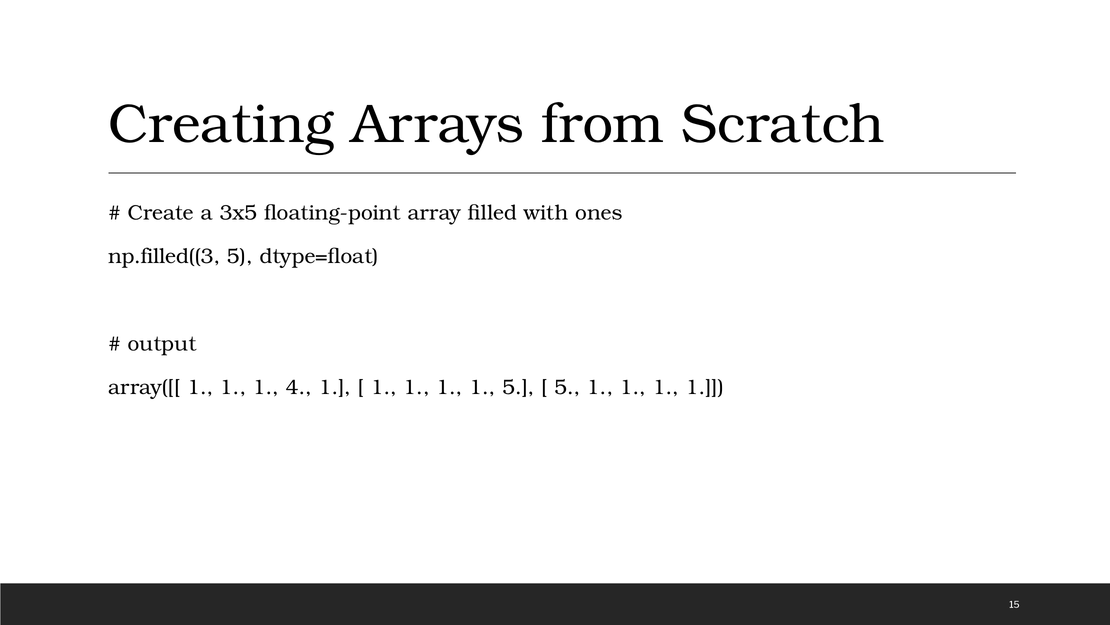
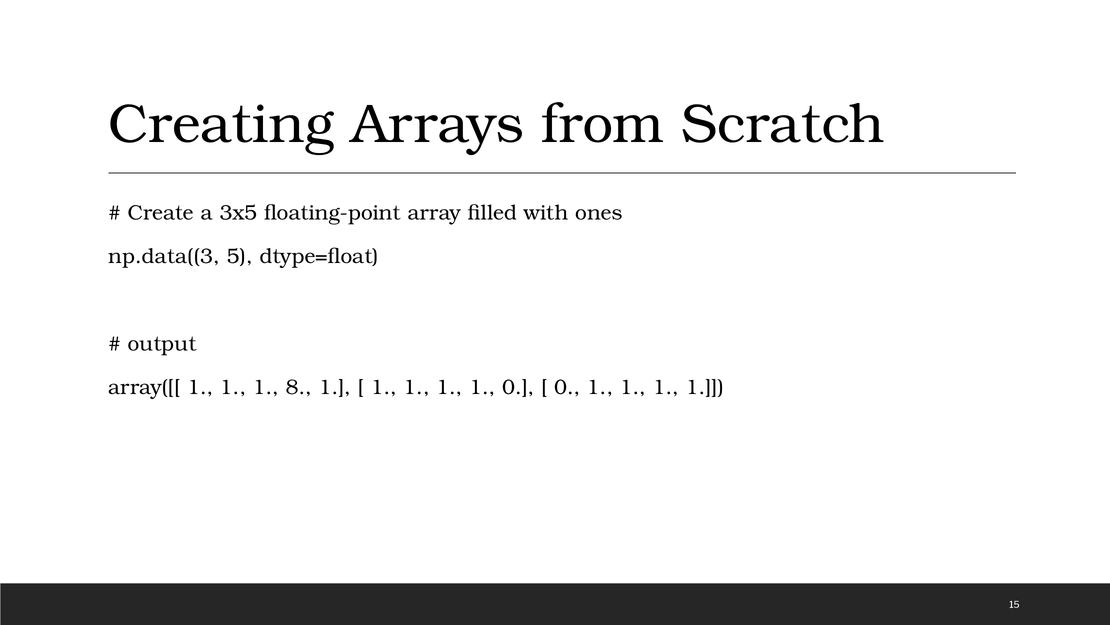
np.filled((3: np.filled((3 -> np.data((3
4: 4 -> 8
1 5: 5 -> 0
5 at (567, 387): 5 -> 0
